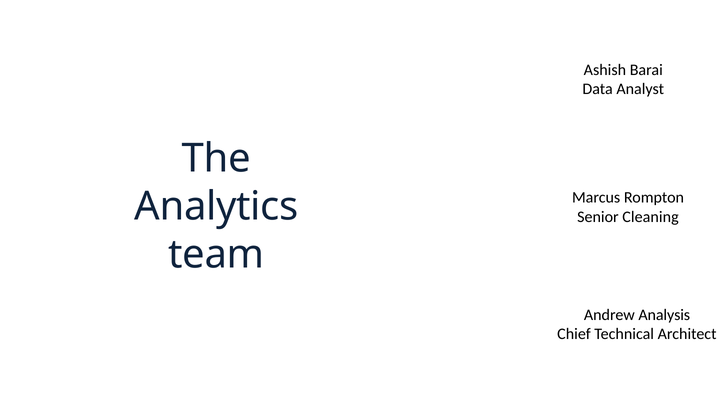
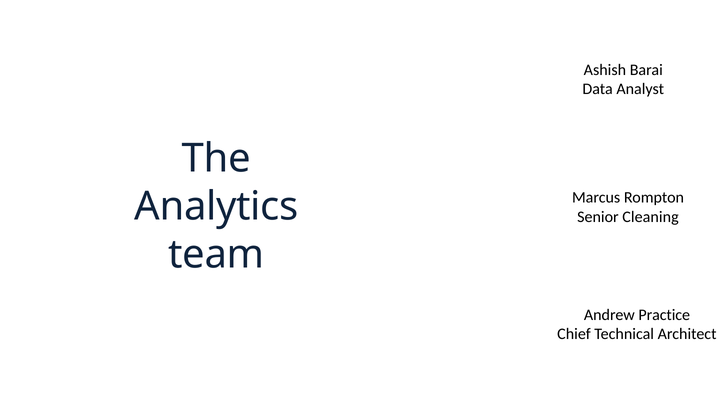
Analysis: Analysis -> Practice
